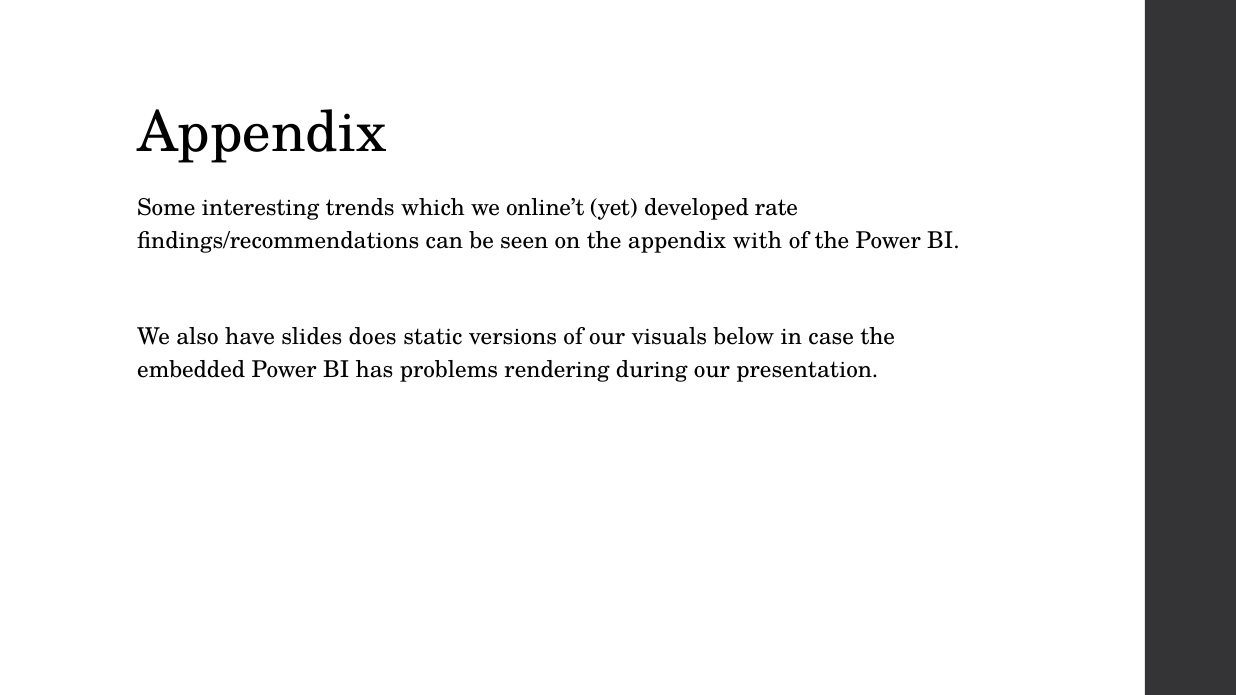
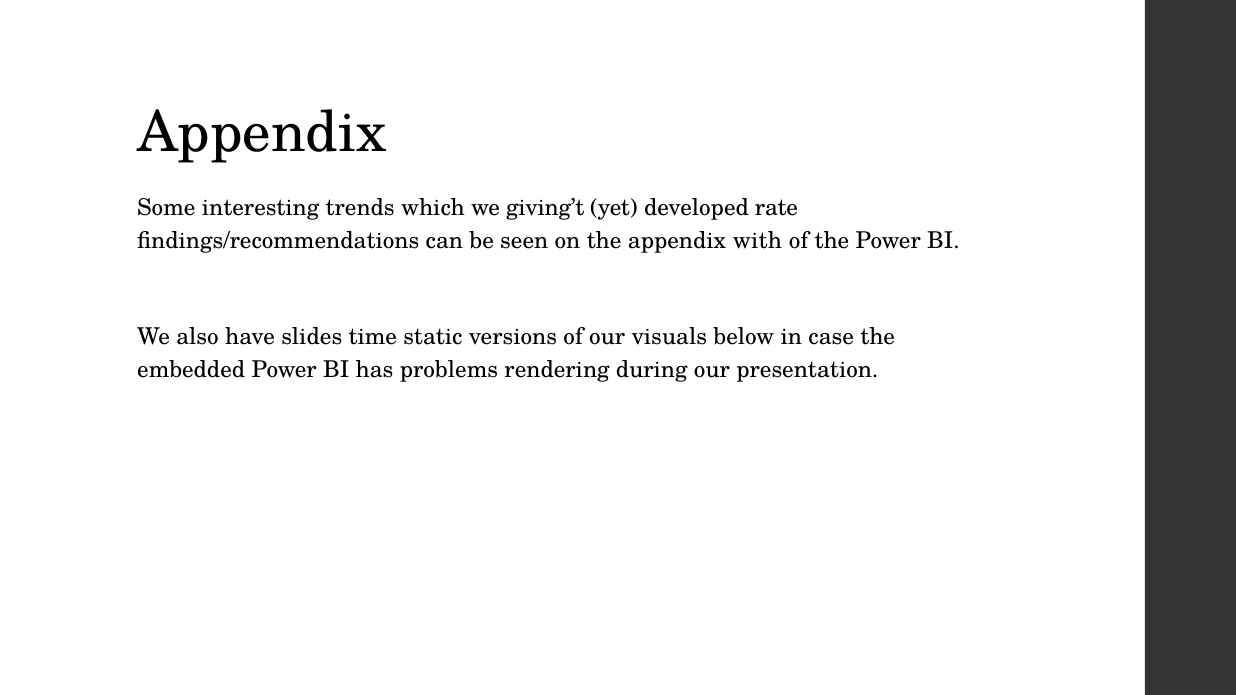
online’t: online’t -> giving’t
does: does -> time
